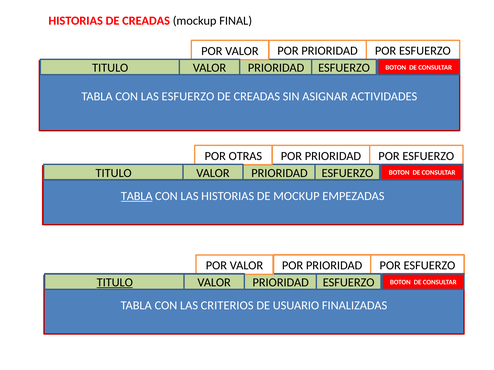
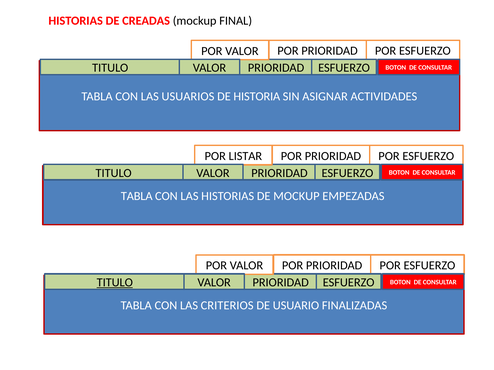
LAS ESFUERZO: ESFUERZO -> USUARIOS
CREADAS at (257, 97): CREADAS -> HISTORIA
OTRAS: OTRAS -> LISTAR
TABLA at (137, 196) underline: present -> none
